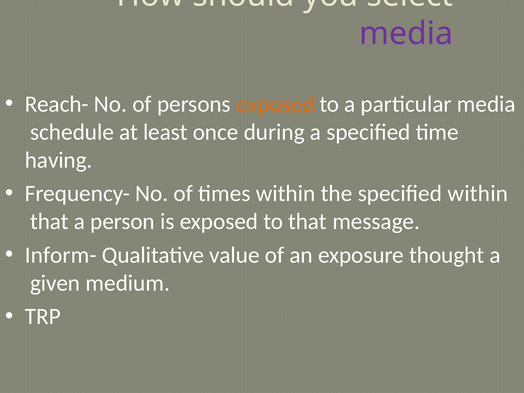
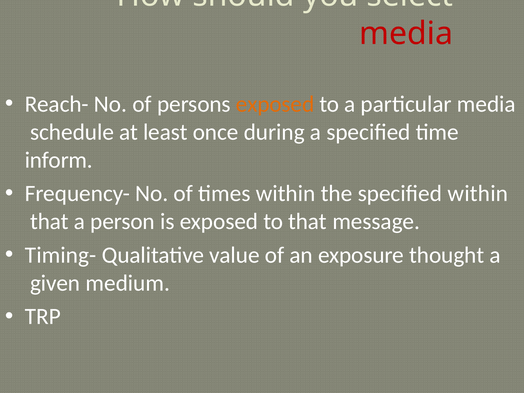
media at (406, 34) colour: purple -> red
having: having -> inform
Inform-: Inform- -> Timing-
